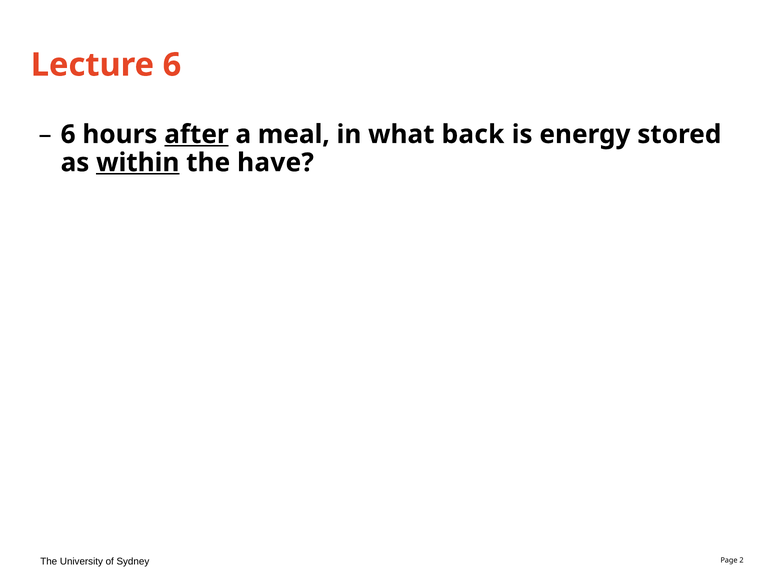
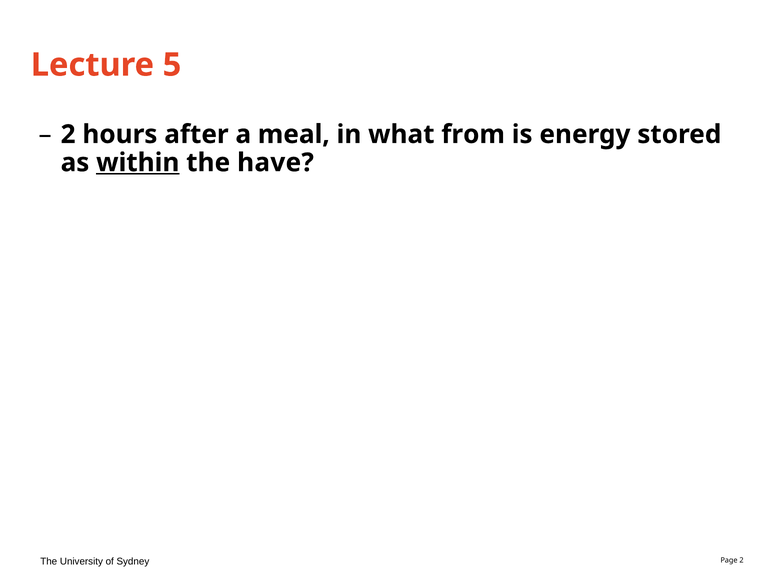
Lecture 6: 6 -> 5
6 at (68, 134): 6 -> 2
after underline: present -> none
back: back -> from
